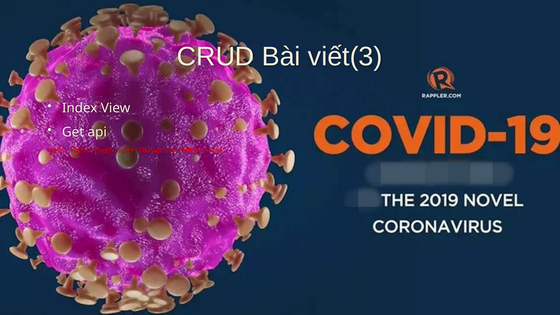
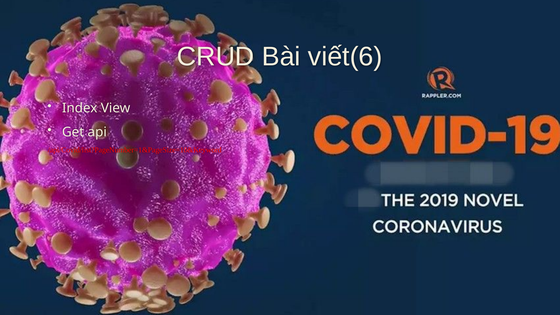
viết(3: viết(3 -> viết(6
